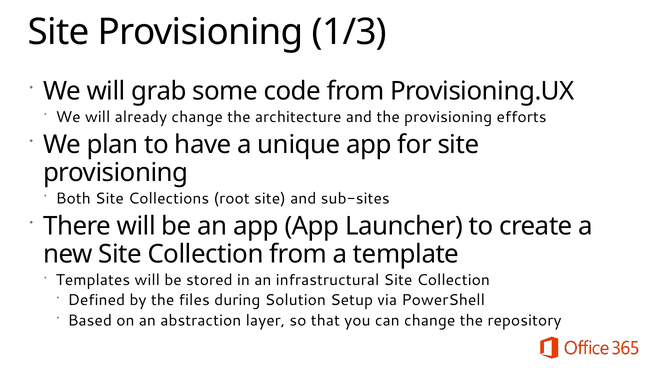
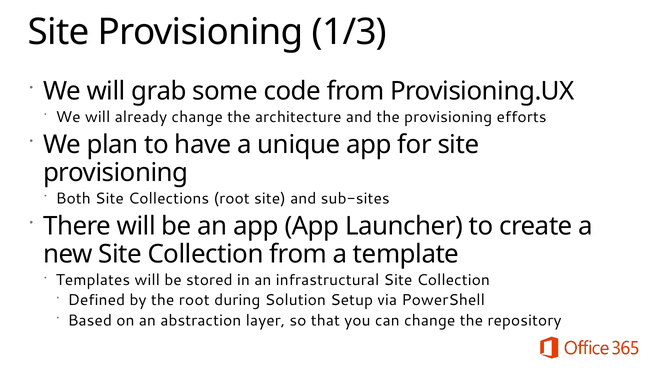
the files: files -> root
